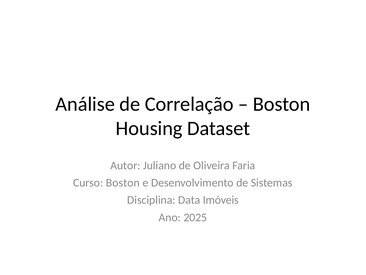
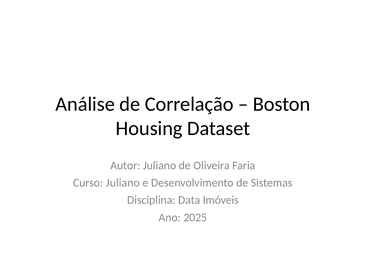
Curso Boston: Boston -> Juliano
